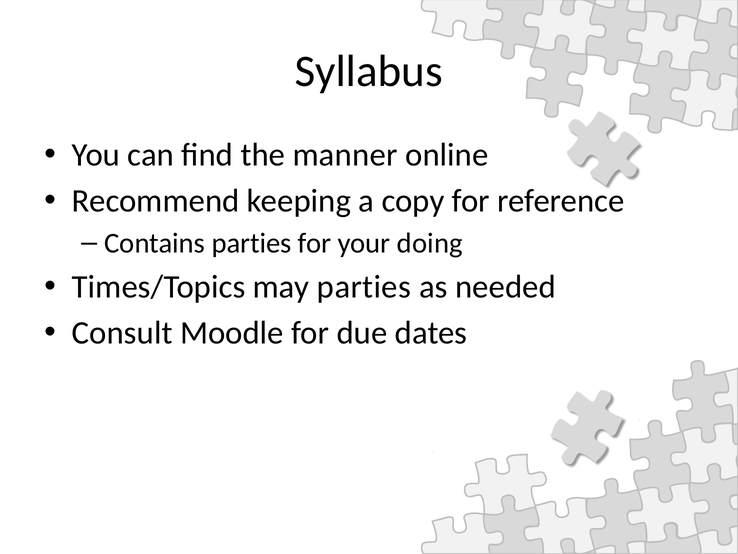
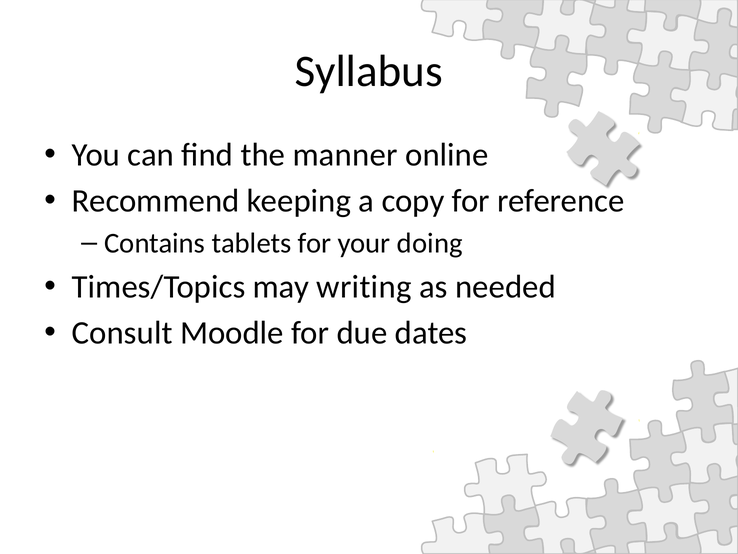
Contains parties: parties -> tablets
may parties: parties -> writing
